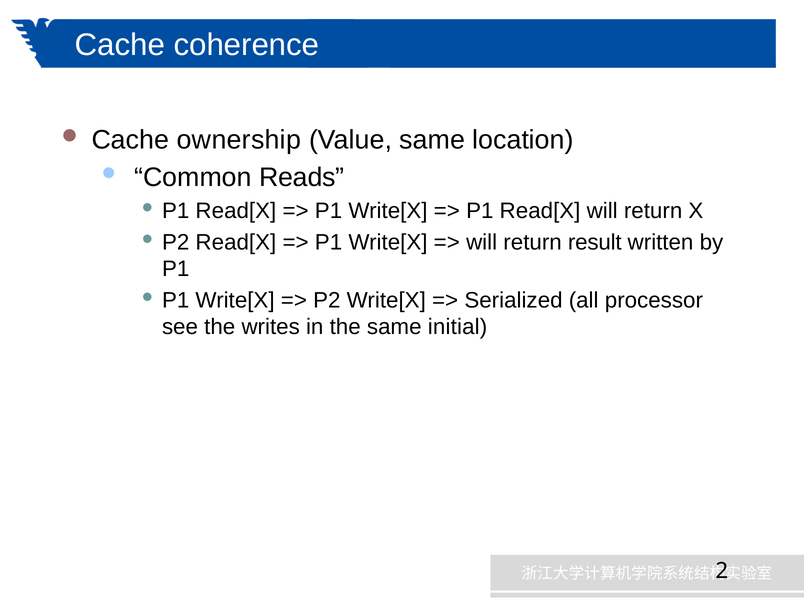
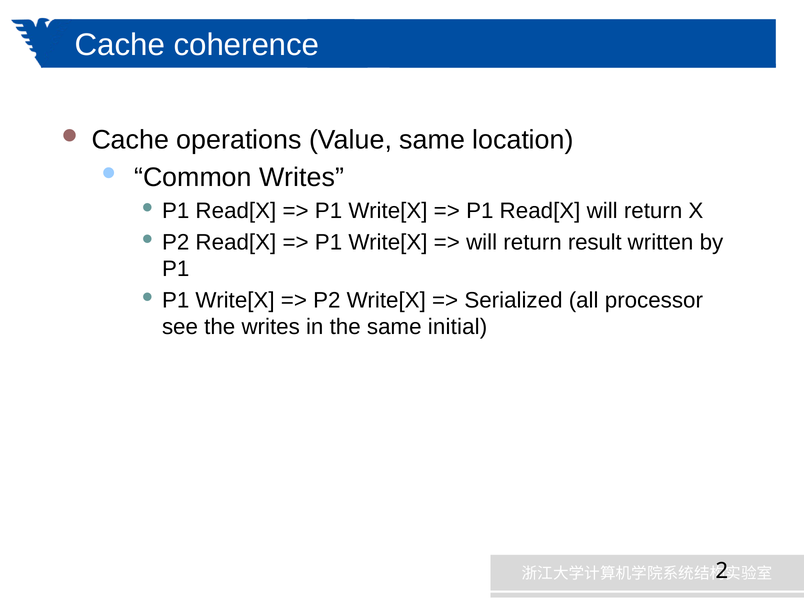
ownership: ownership -> operations
Common Reads: Reads -> Writes
